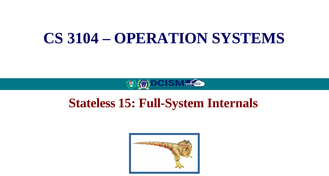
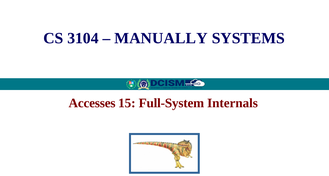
OPERATION: OPERATION -> MANUALLY
Stateless: Stateless -> Accesses
